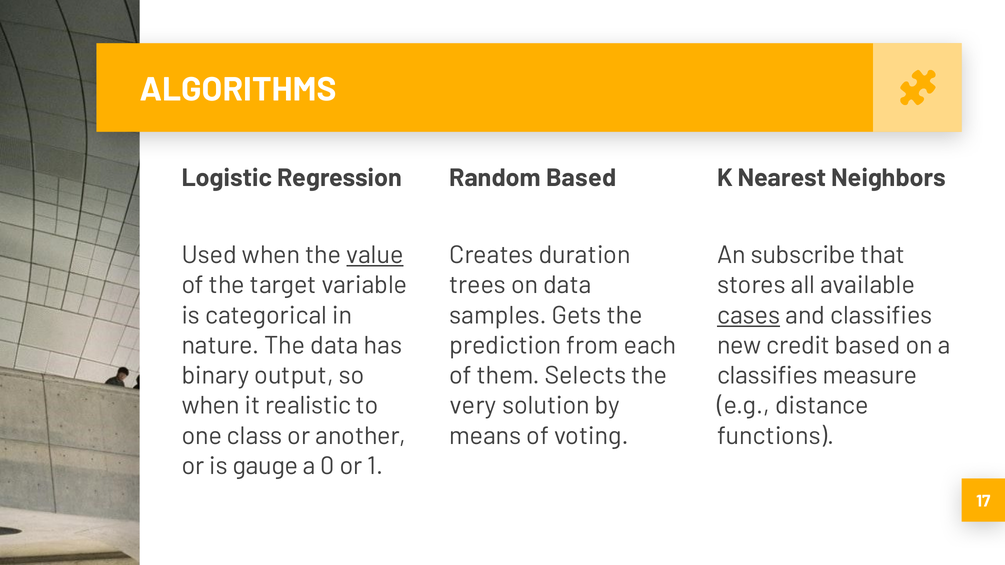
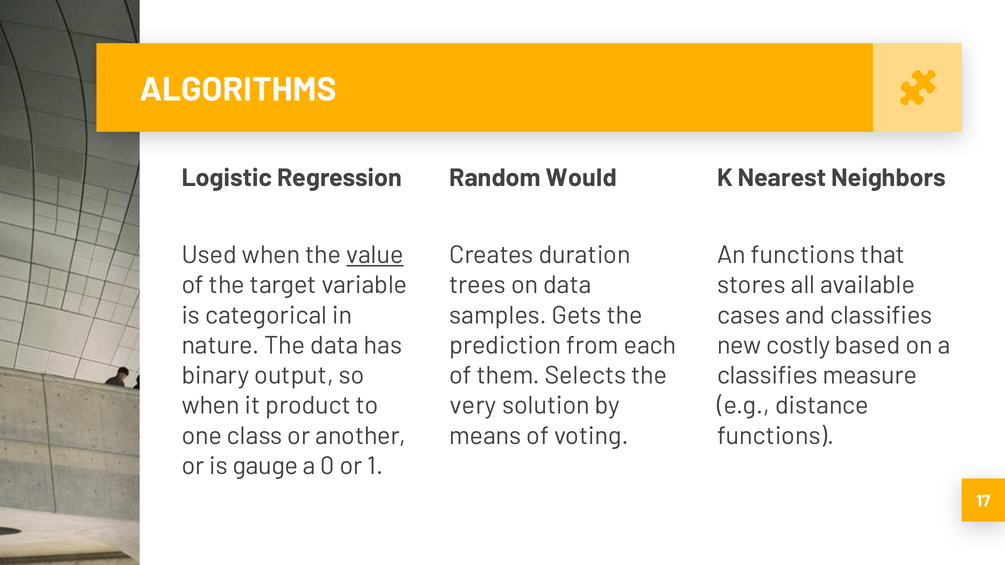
Random Based: Based -> Would
An subscribe: subscribe -> functions
cases underline: present -> none
credit: credit -> costly
realistic: realistic -> product
